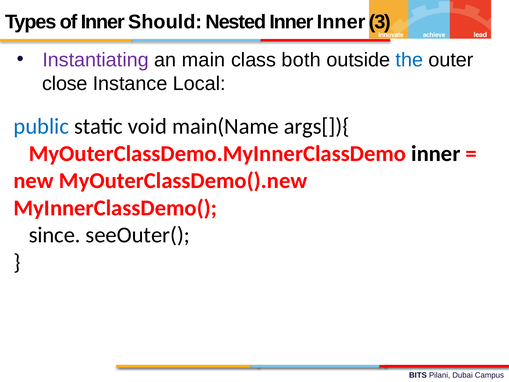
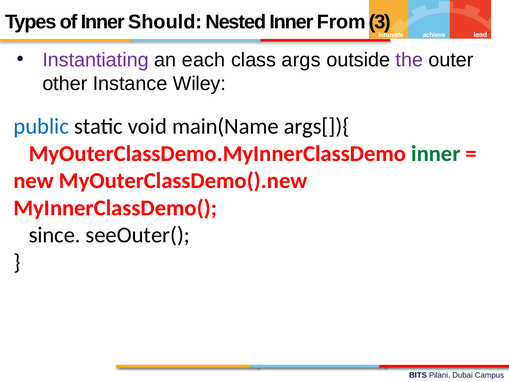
Inner Inner: Inner -> From
main: main -> each
both: both -> args
the colour: blue -> purple
close: close -> other
Local: Local -> Wiley
inner at (436, 153) colour: black -> green
